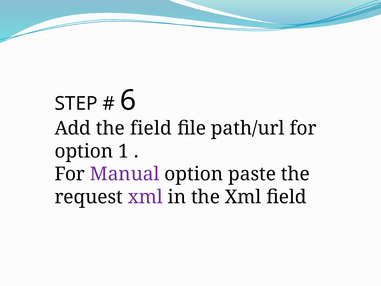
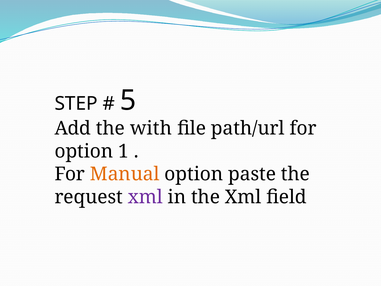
6: 6 -> 5
the field: field -> with
Manual colour: purple -> orange
